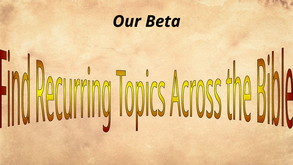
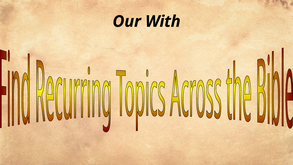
Beta: Beta -> With
